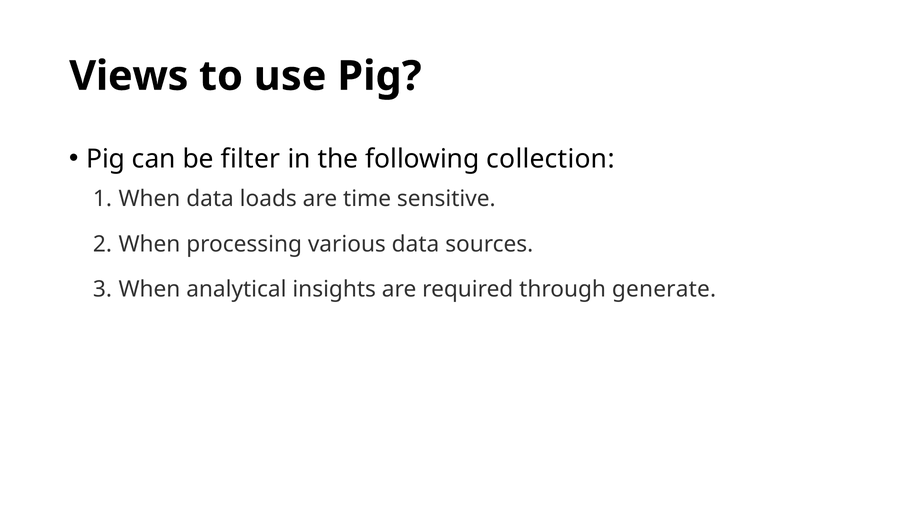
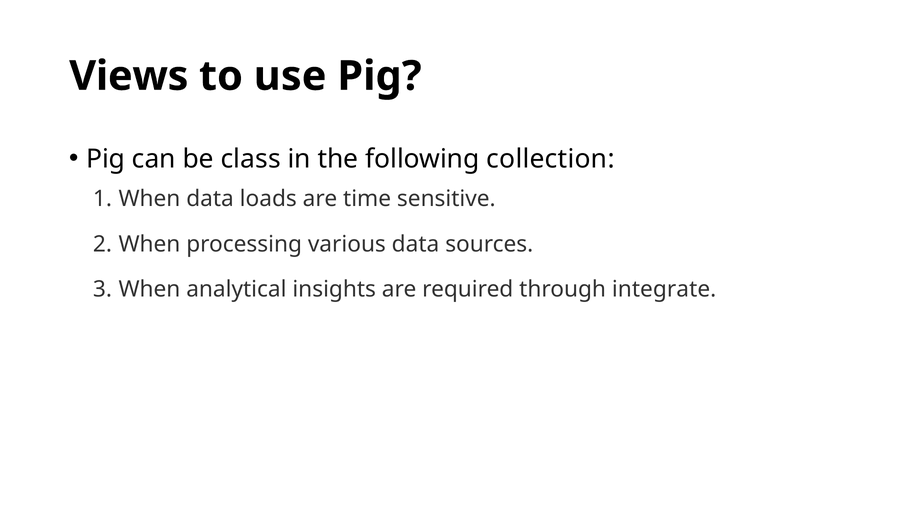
filter: filter -> class
generate: generate -> integrate
